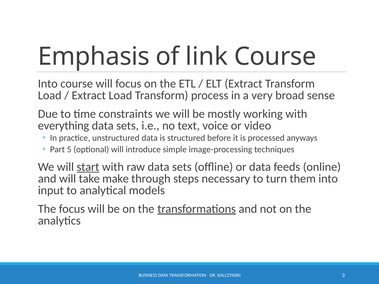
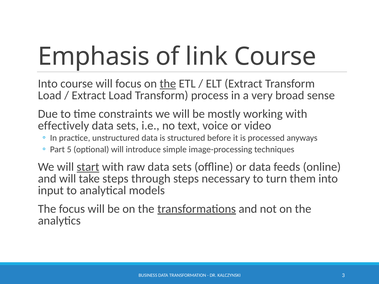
the at (168, 84) underline: none -> present
everything: everything -> effectively
take make: make -> steps
